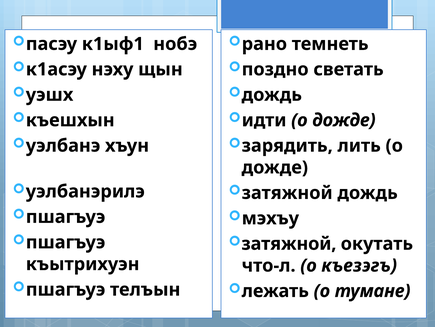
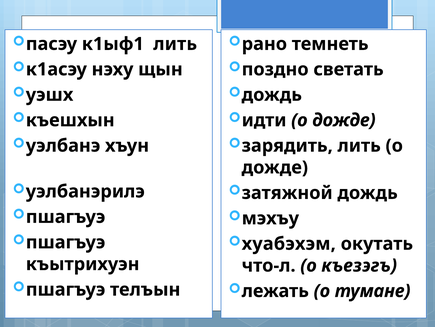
к1ыф1 нобэ: нобэ -> лить
затяжной at (289, 243): затяжной -> хуабэхэм
